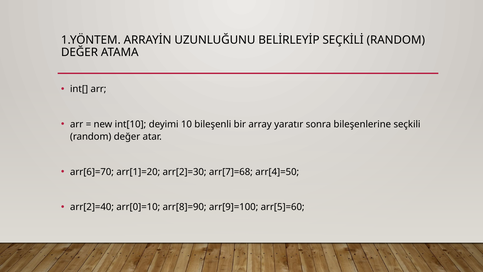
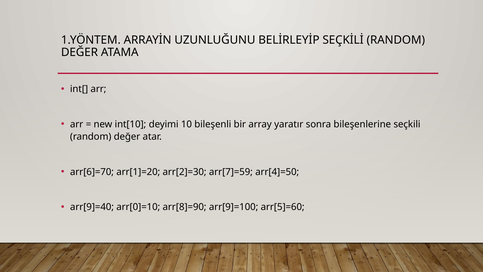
arr[7]=68: arr[7]=68 -> arr[7]=59
arr[2]=40: arr[2]=40 -> arr[9]=40
